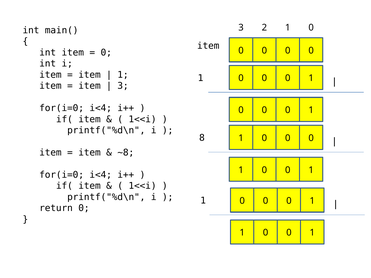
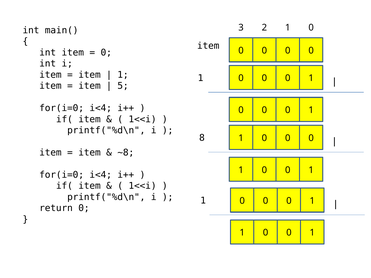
3 at (123, 86): 3 -> 5
